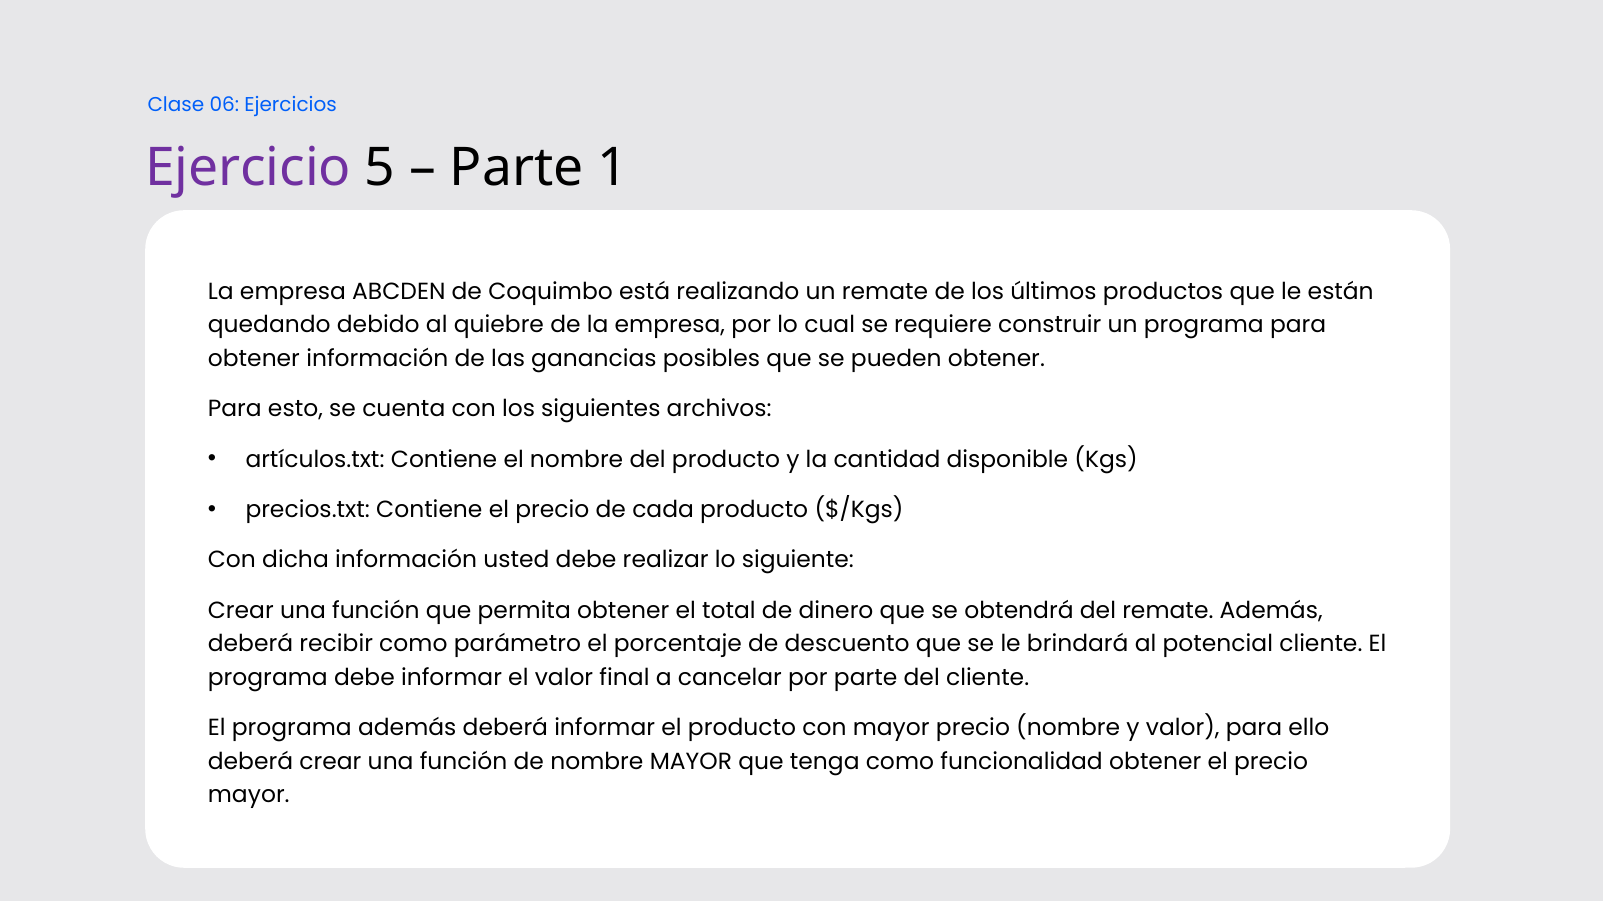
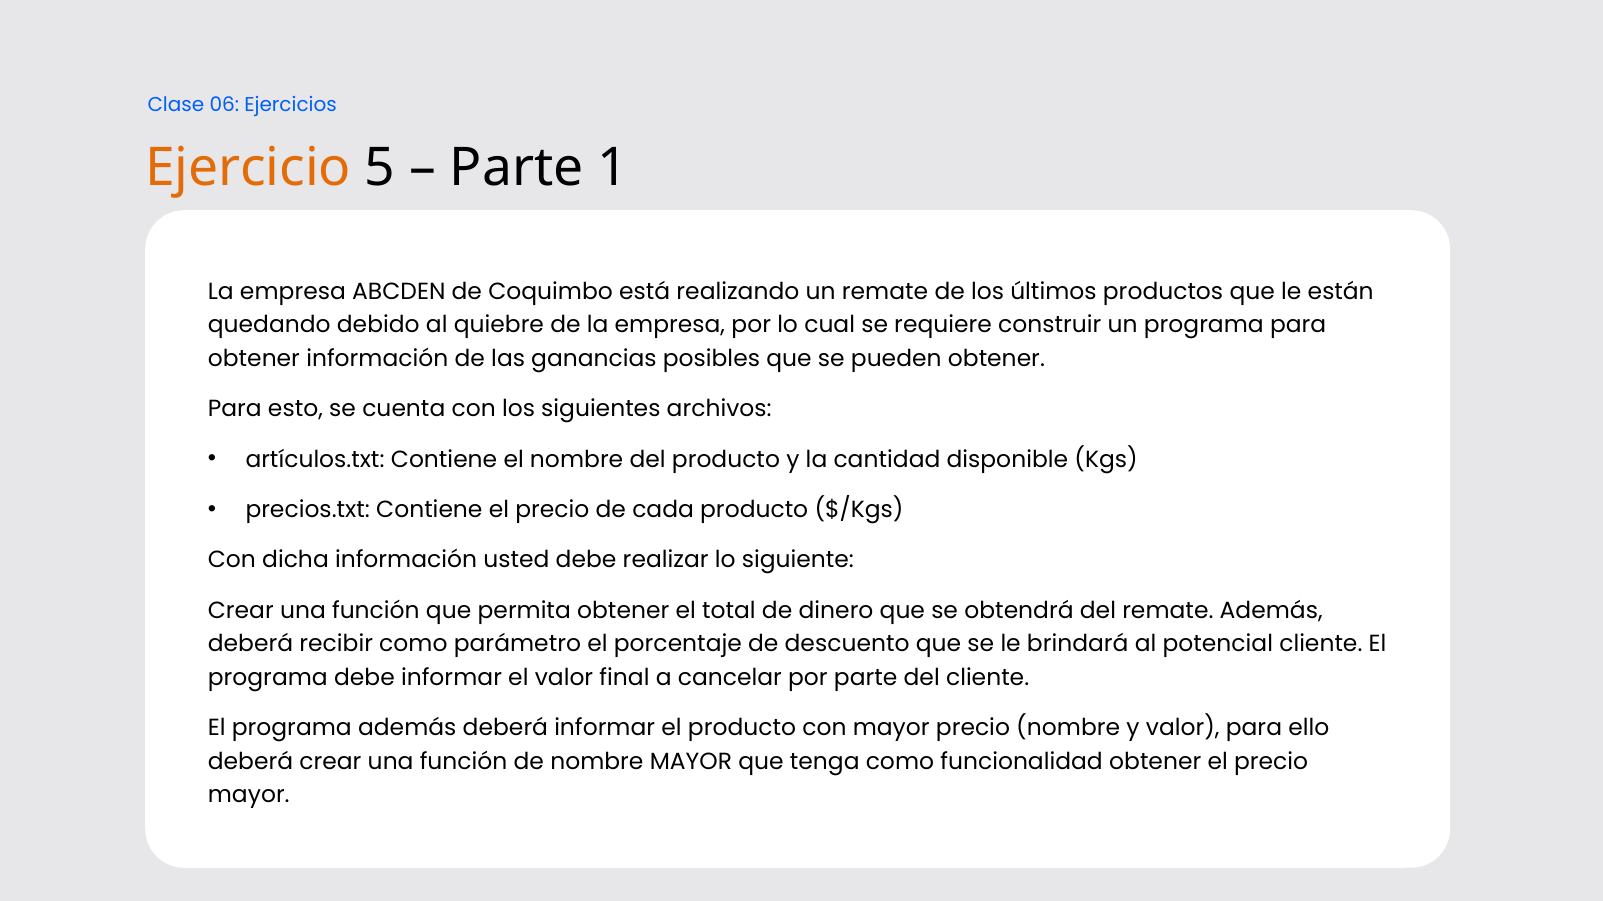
Ejercicio colour: purple -> orange
